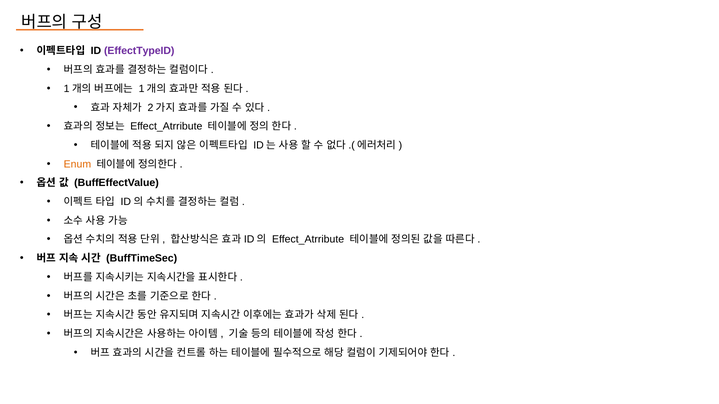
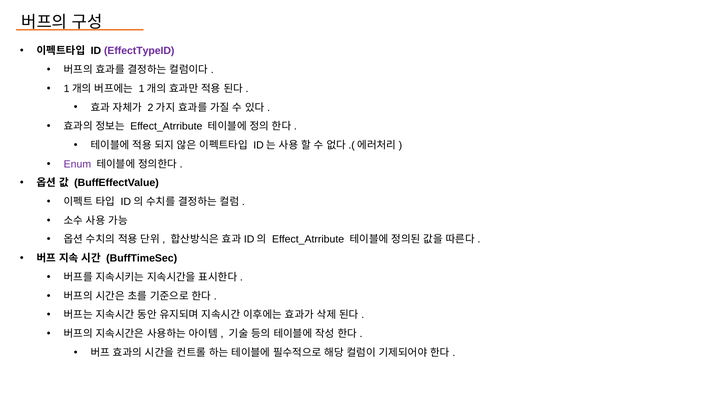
Enum colour: orange -> purple
